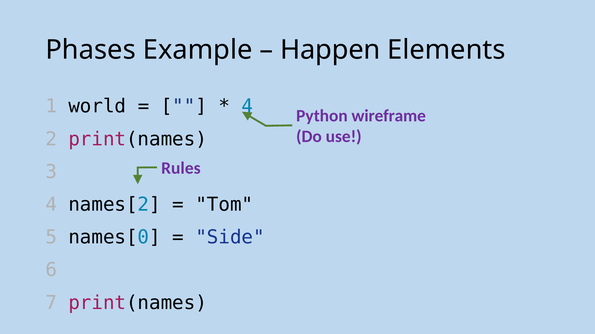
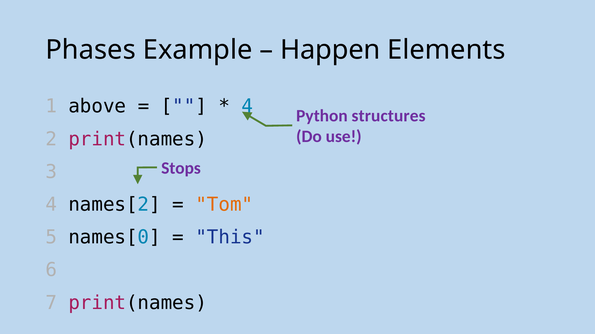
world: world -> above
wireframe: wireframe -> structures
Rules: Rules -> Stops
Tom colour: black -> orange
Side: Side -> This
